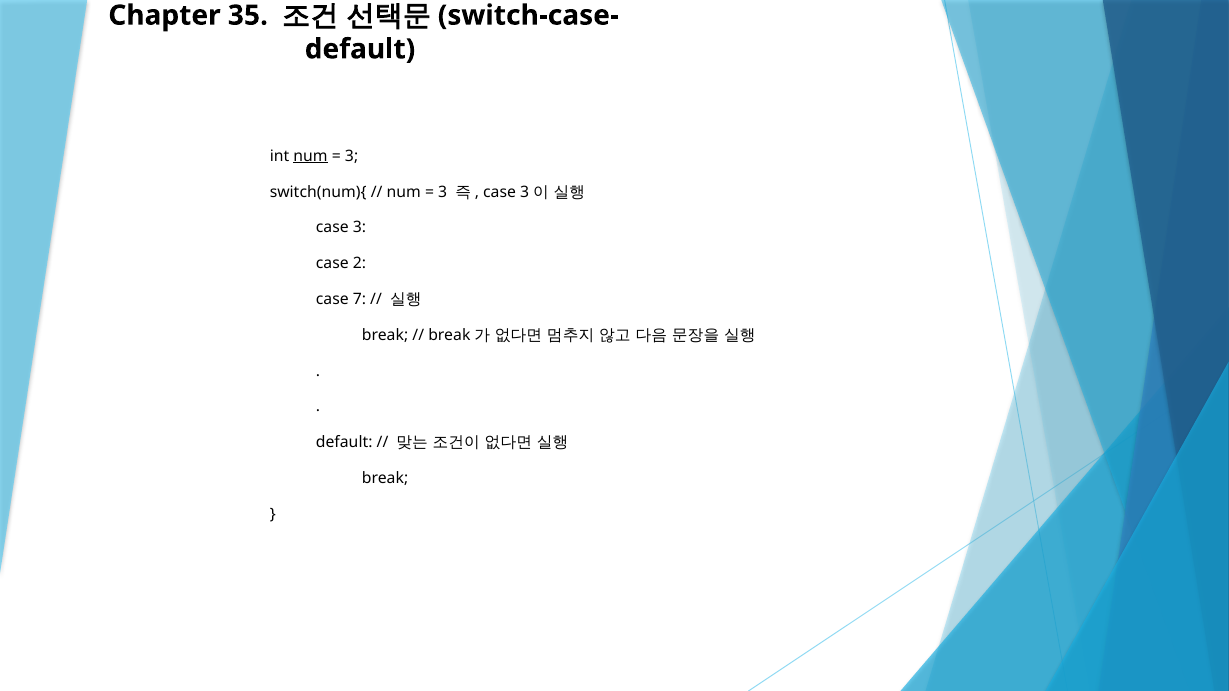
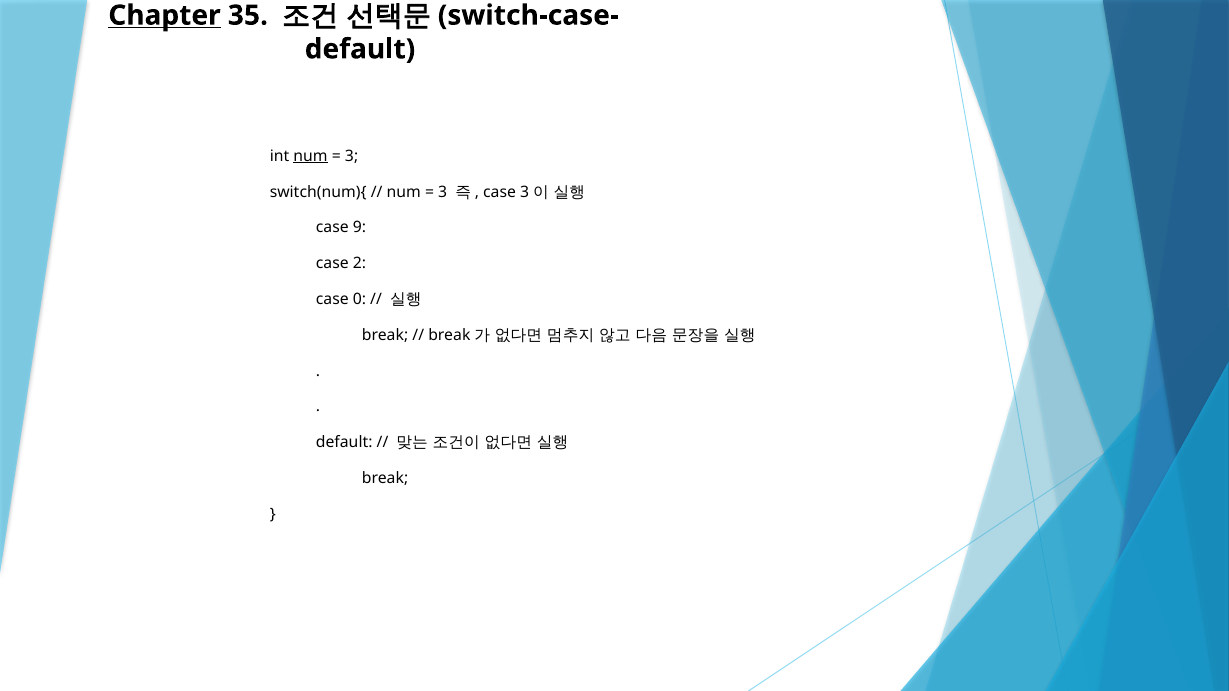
Chapter underline: none -> present
case 3: 3 -> 9
7: 7 -> 0
